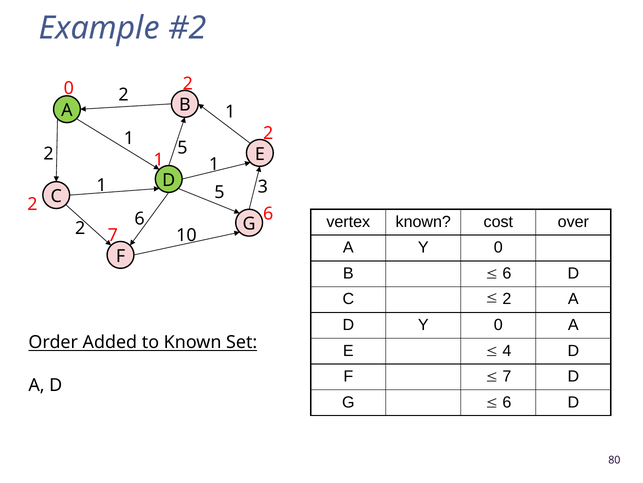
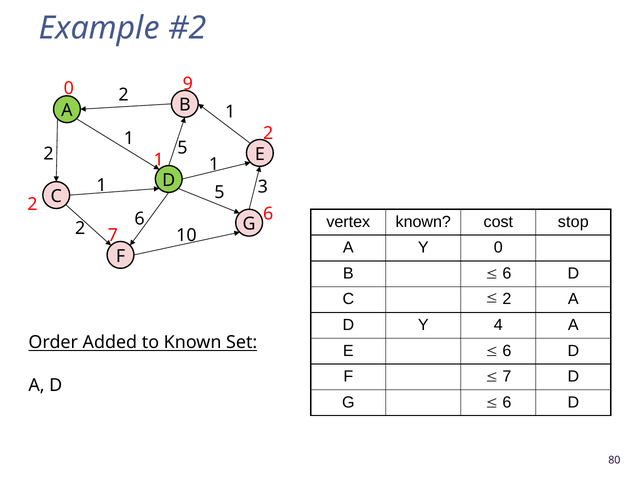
0 2: 2 -> 9
over: over -> stop
D Y 0: 0 -> 4
4 at (507, 350): 4 -> 6
